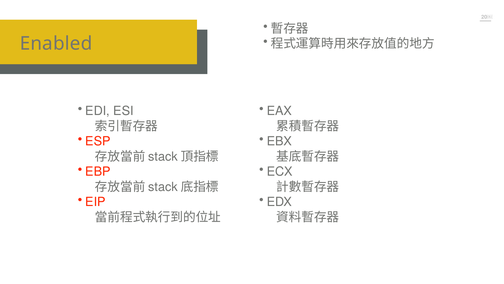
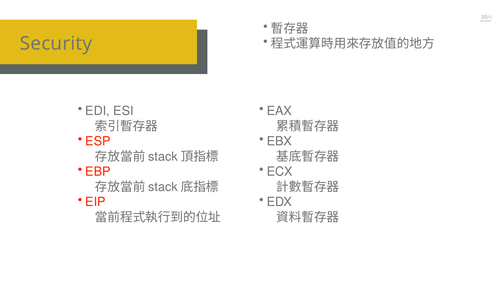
Enabled: Enabled -> Security
